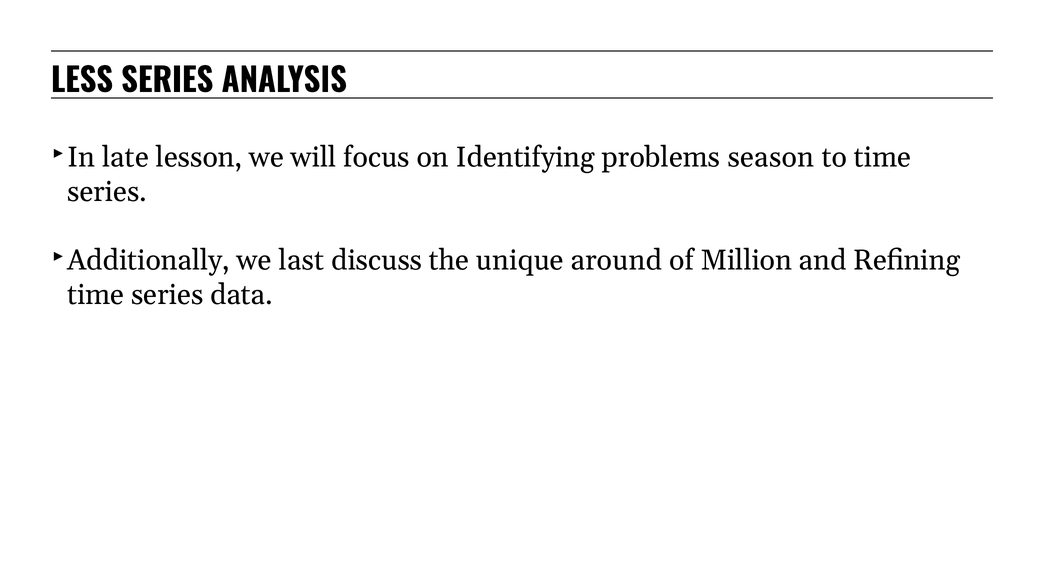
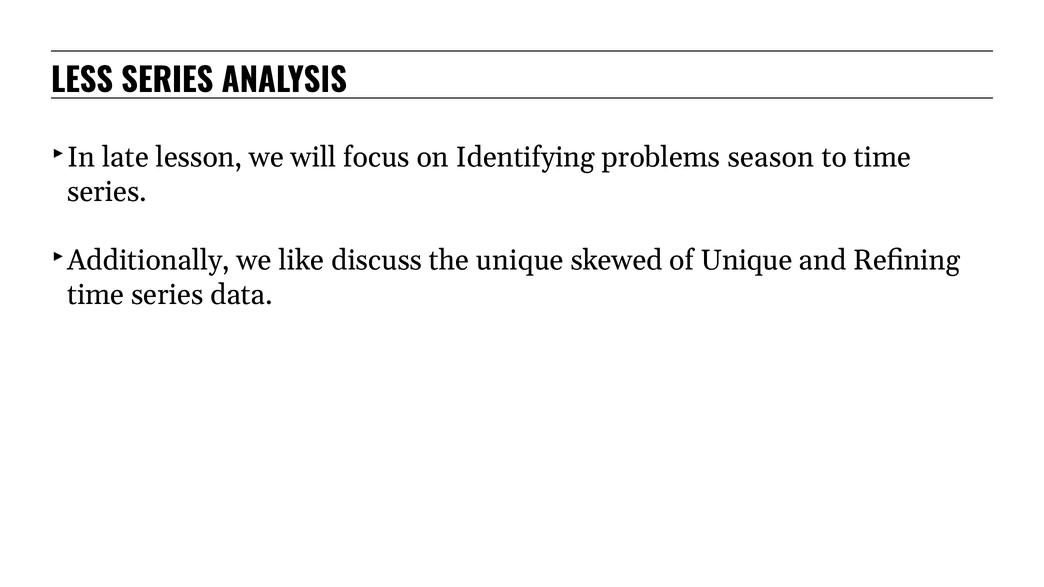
last: last -> like
around: around -> skewed
of Million: Million -> Unique
